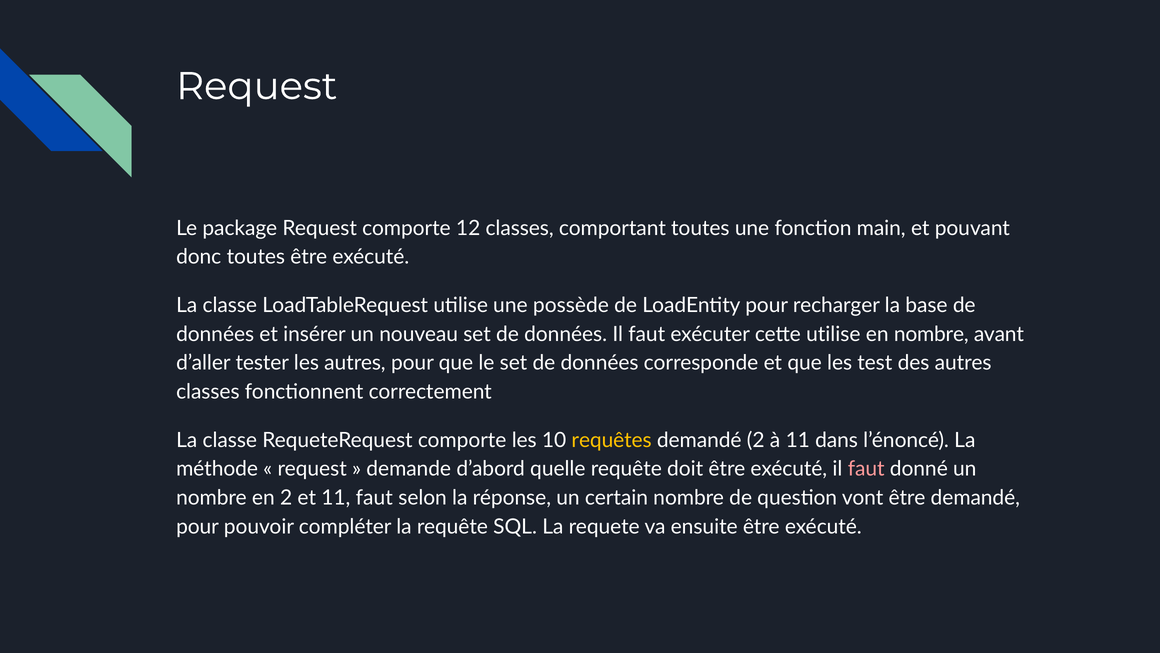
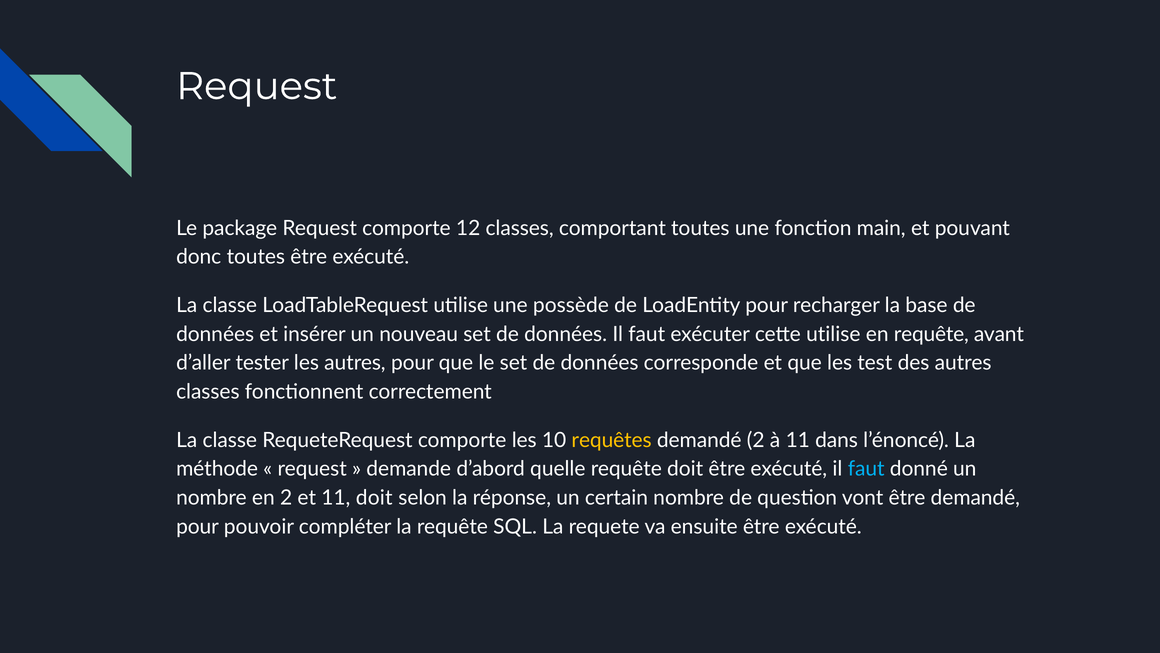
en nombre: nombre -> requête
faut at (866, 469) colour: pink -> light blue
11 faut: faut -> doit
